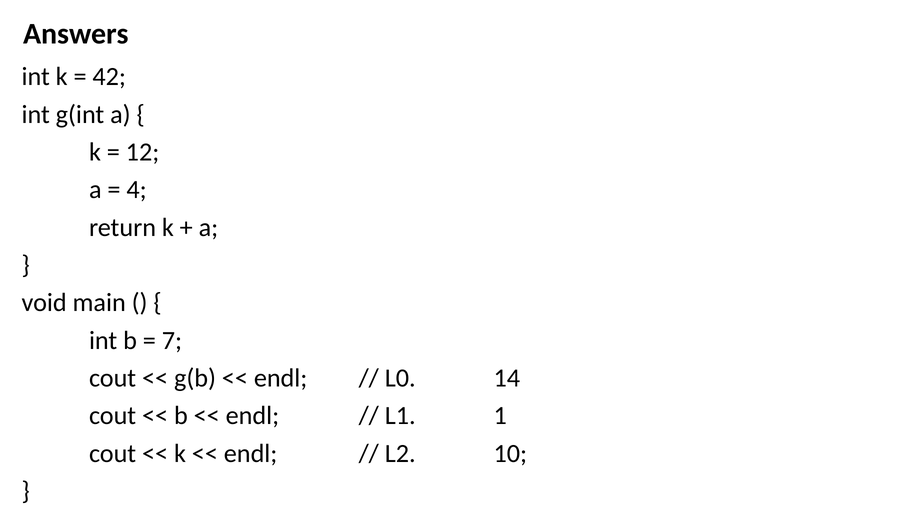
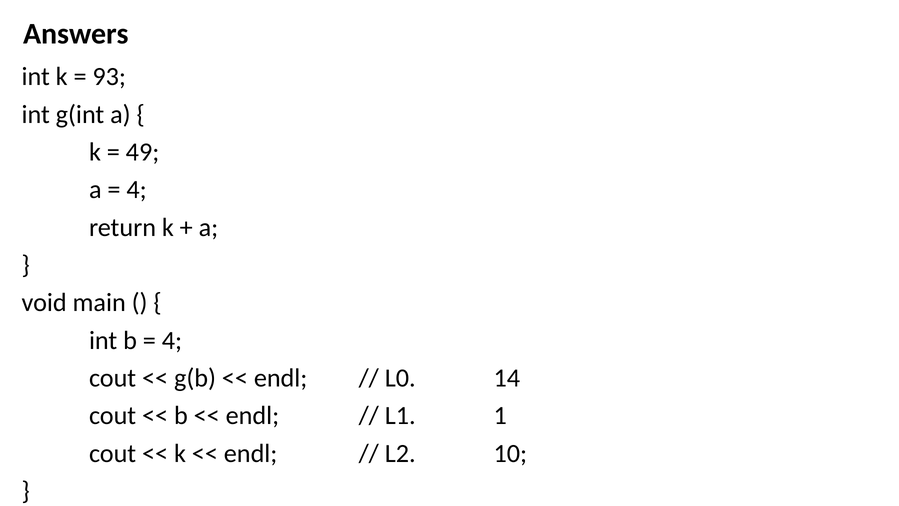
42: 42 -> 93
12: 12 -> 49
7 at (172, 340): 7 -> 4
